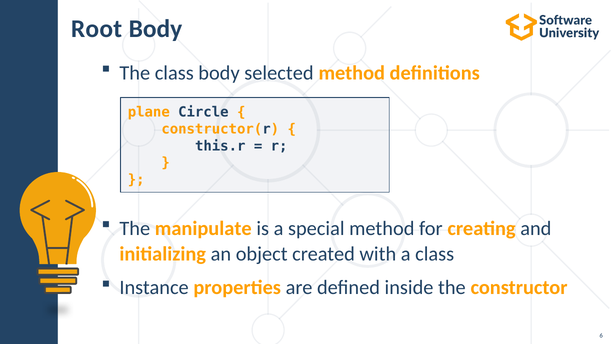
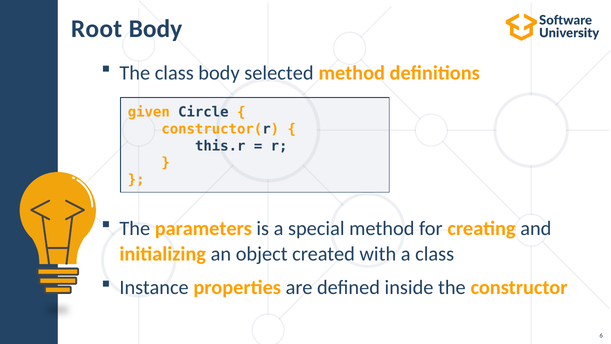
plane: plane -> given
manipulate: manipulate -> parameters
